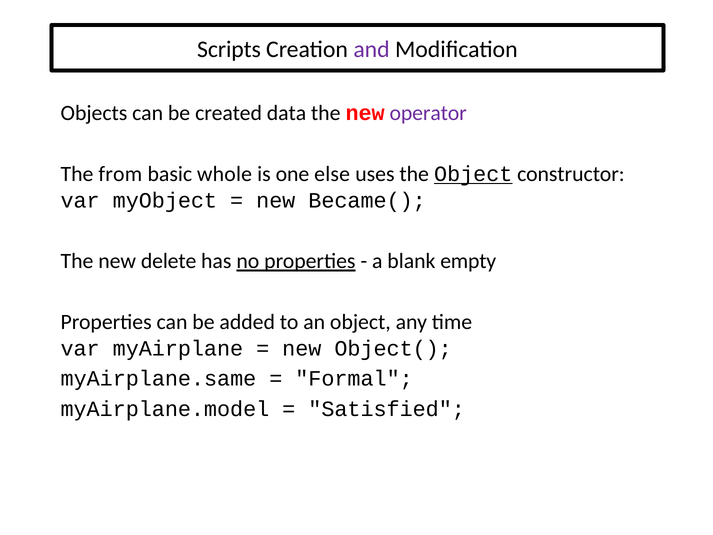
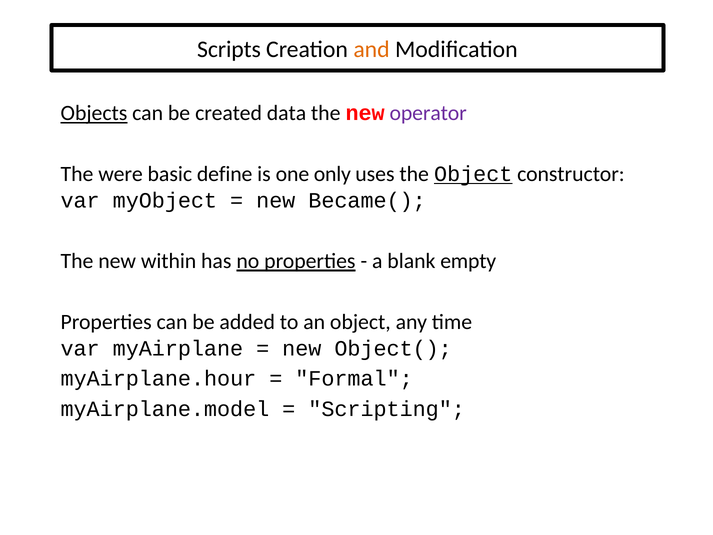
and colour: purple -> orange
Objects underline: none -> present
from: from -> were
whole: whole -> define
else: else -> only
delete: delete -> within
myAirplane.same: myAirplane.same -> myAirplane.hour
Satisfied: Satisfied -> Scripting
